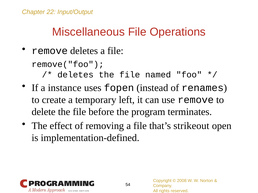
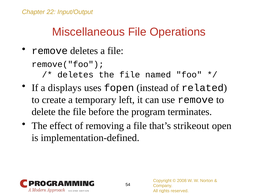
instance: instance -> displays
renames: renames -> related
